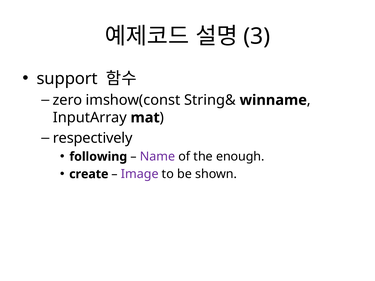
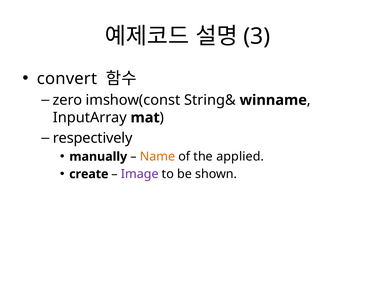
support: support -> convert
following: following -> manually
Name colour: purple -> orange
enough: enough -> applied
